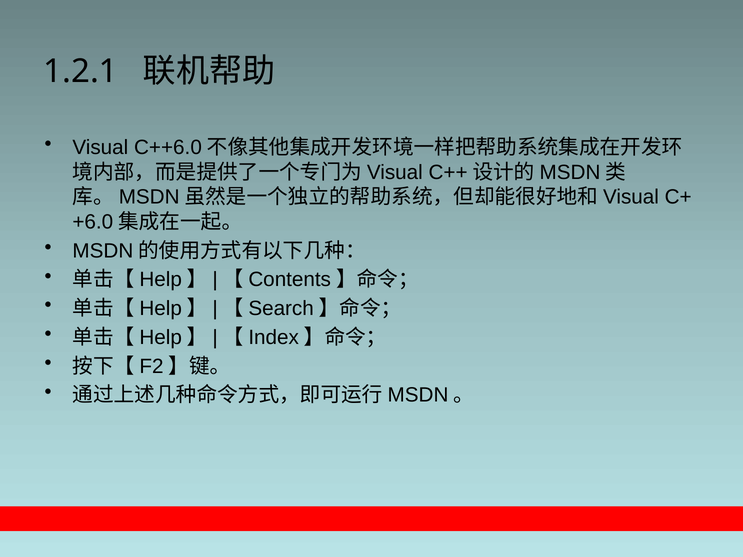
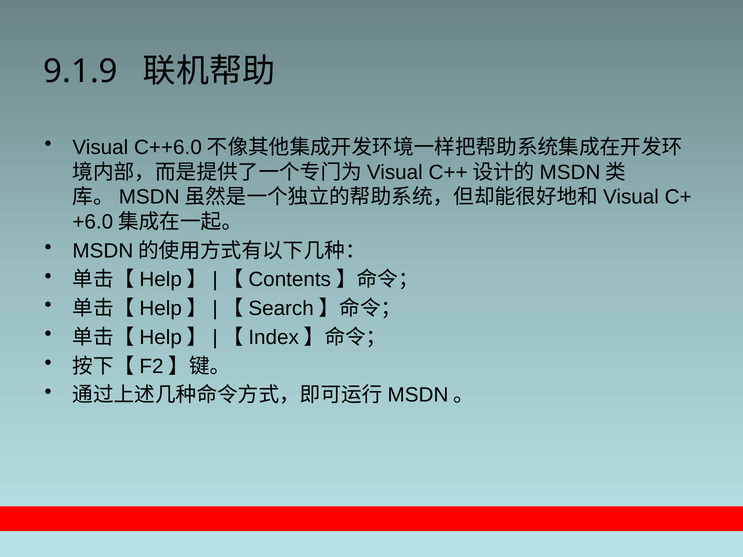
1.2.1: 1.2.1 -> 9.1.9
